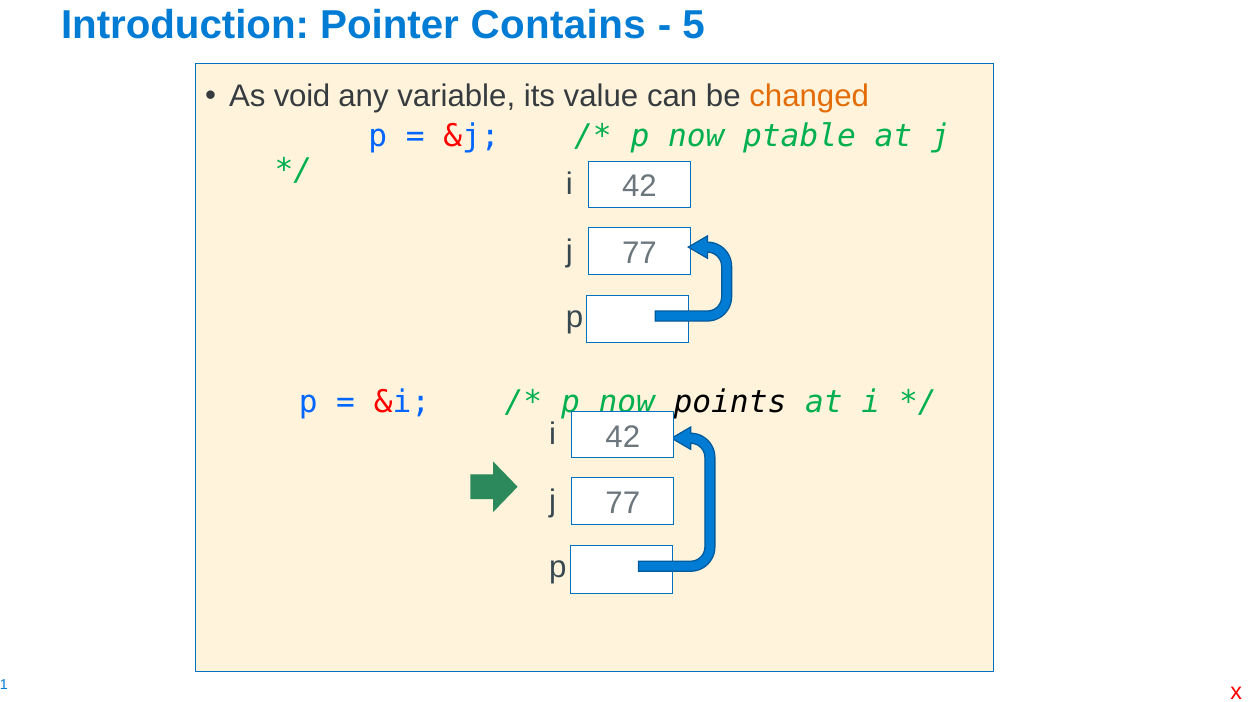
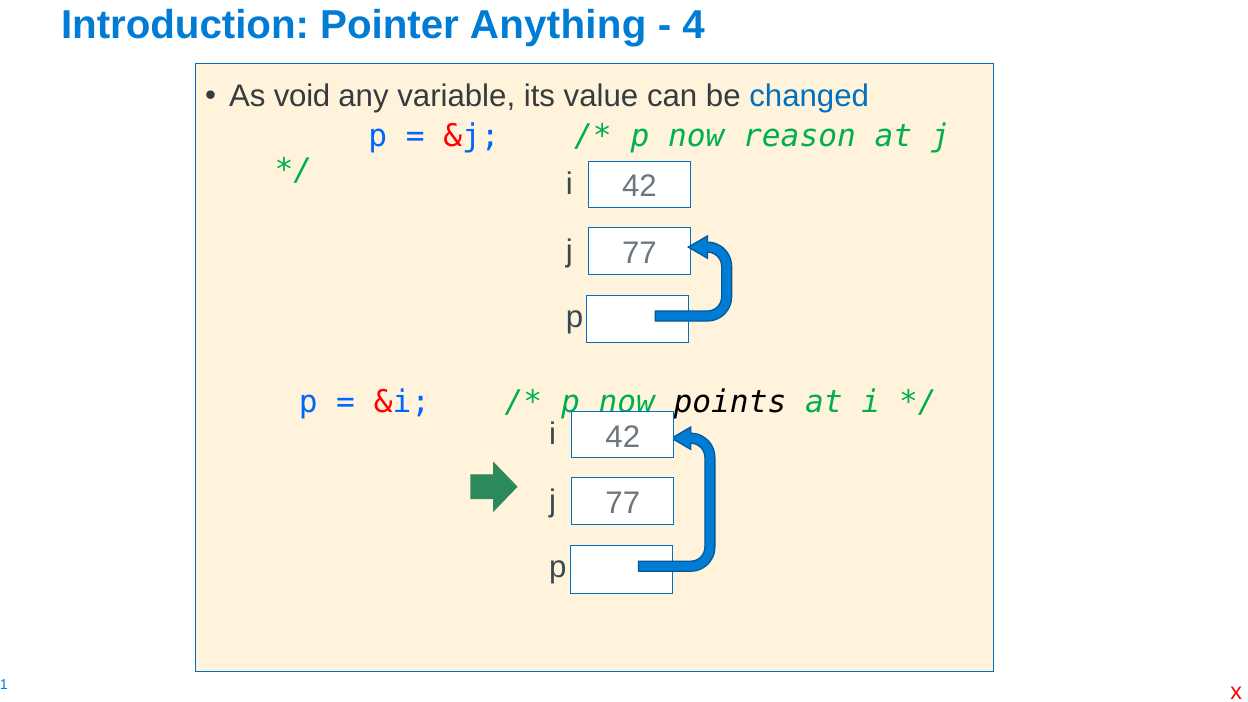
Contains: Contains -> Anything
5: 5 -> 4
changed colour: orange -> blue
ptable: ptable -> reason
